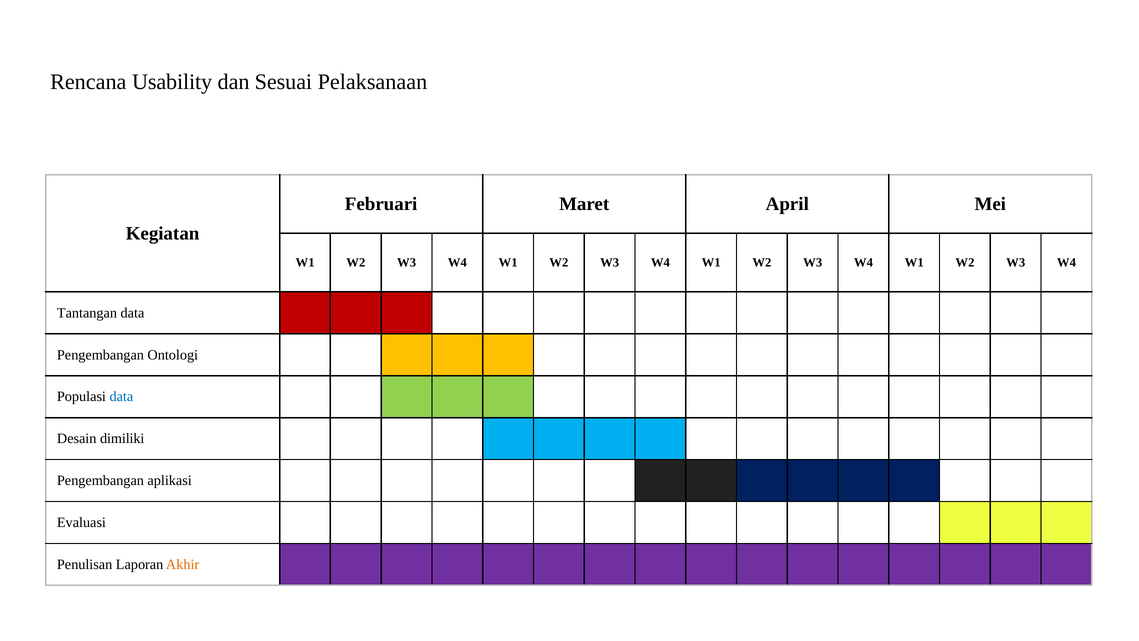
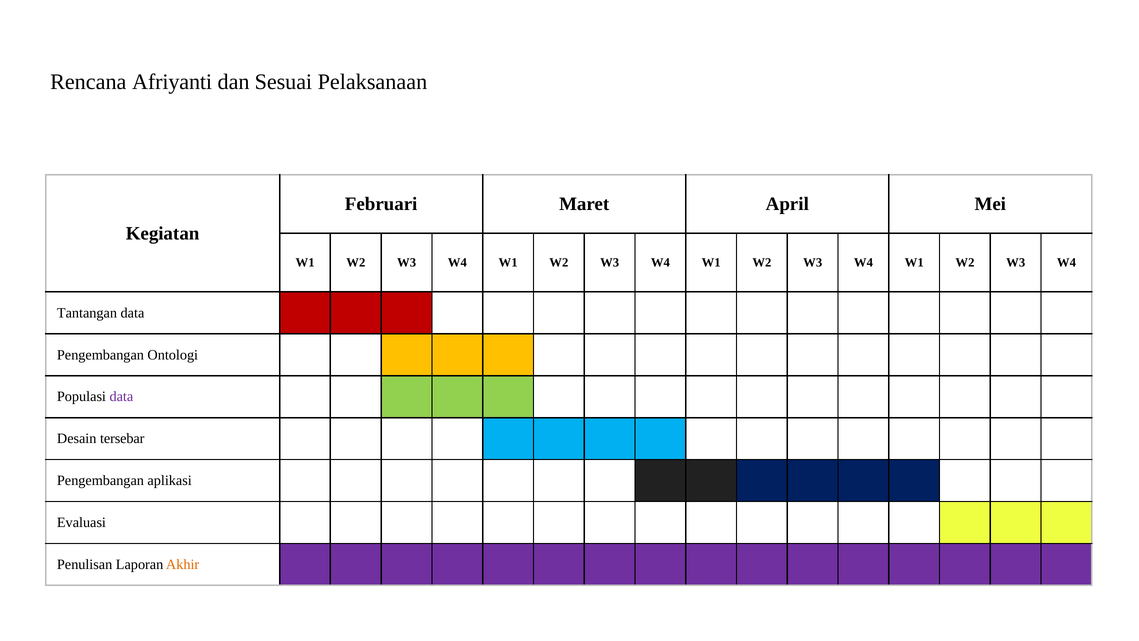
Usability: Usability -> Afriyanti
data at (121, 397) colour: blue -> purple
dimiliki: dimiliki -> tersebar
